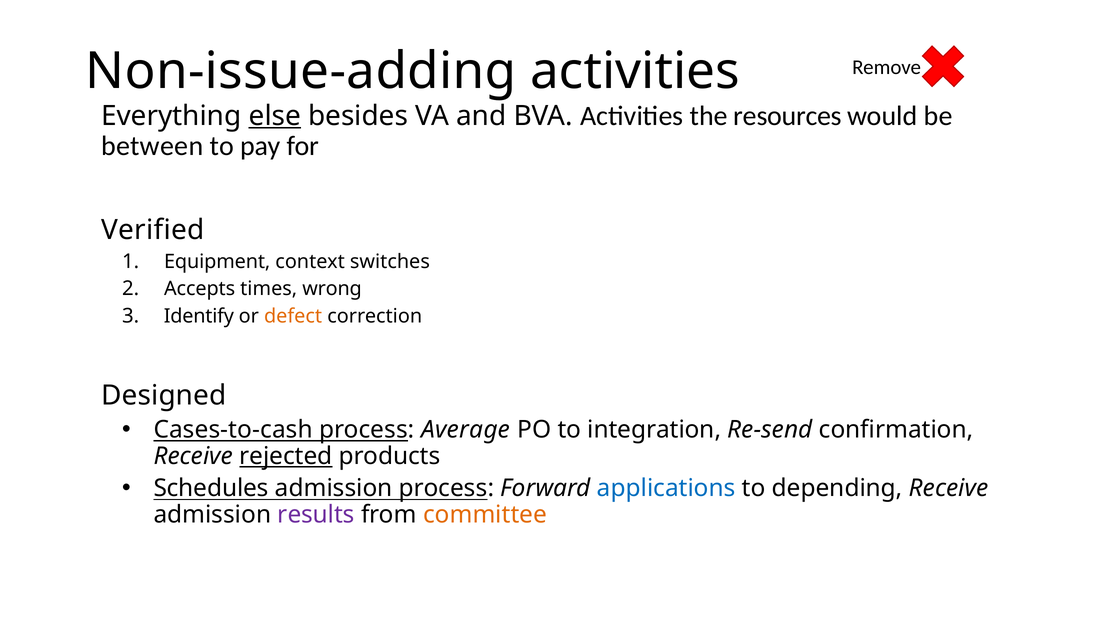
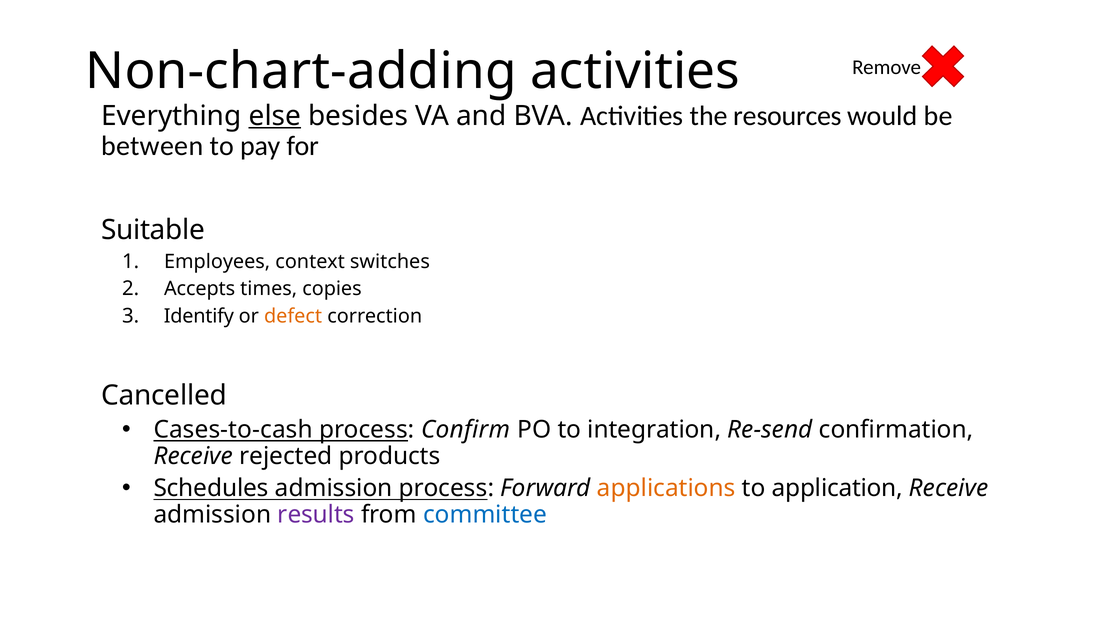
Non-issue-adding: Non-issue-adding -> Non-chart-adding
Verified: Verified -> Suitable
Equipment: Equipment -> Employees
wrong: wrong -> copies
Designed: Designed -> Cancelled
Average: Average -> Confirm
rejected underline: present -> none
applications colour: blue -> orange
depending: depending -> application
committee colour: orange -> blue
